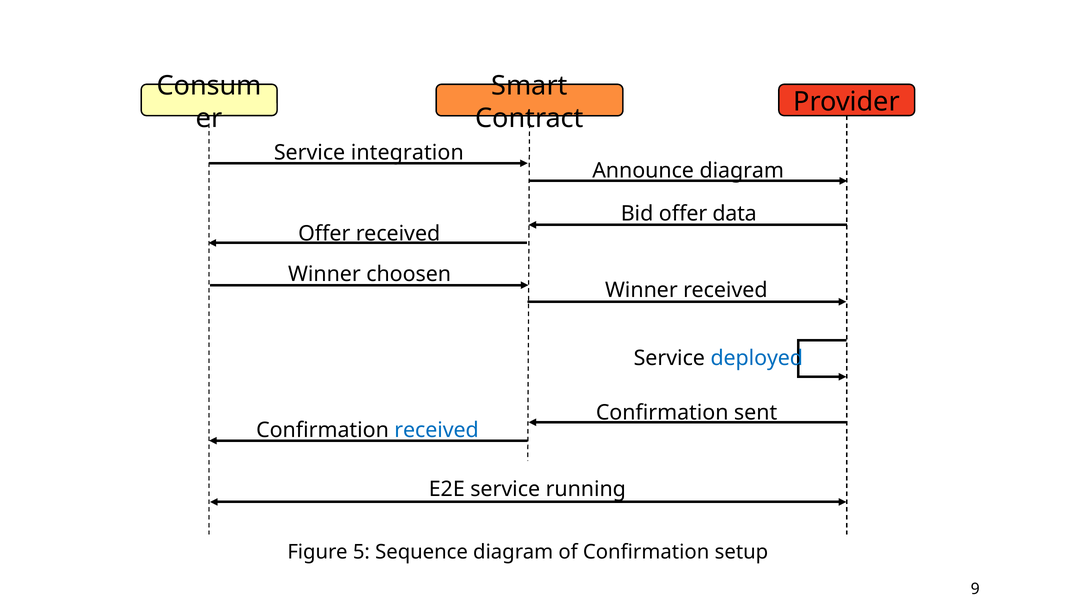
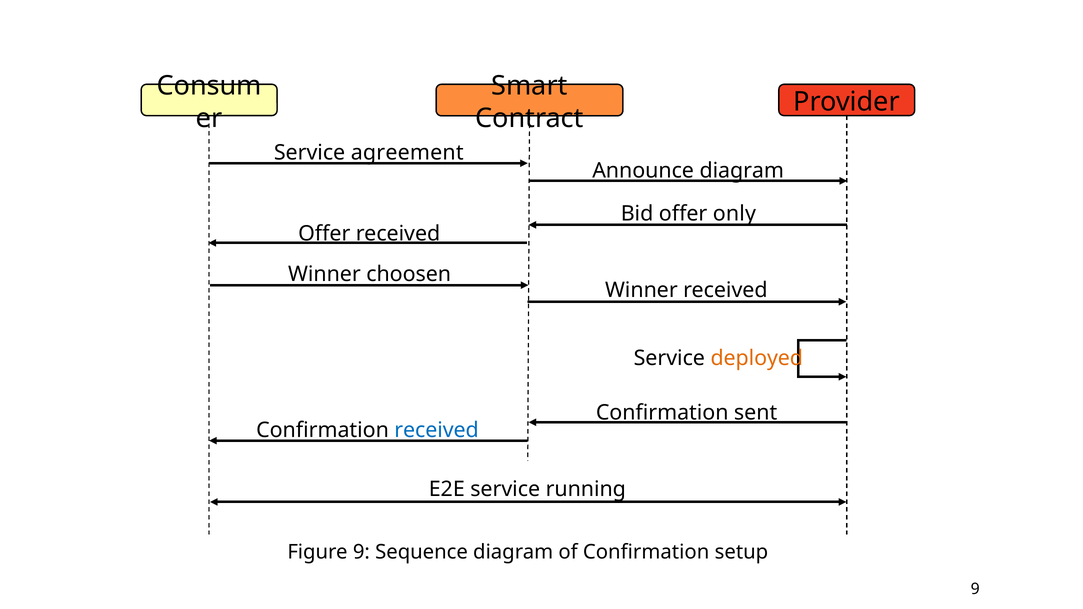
integration: integration -> agreement
data: data -> only
deployed colour: blue -> orange
Figure 5: 5 -> 9
